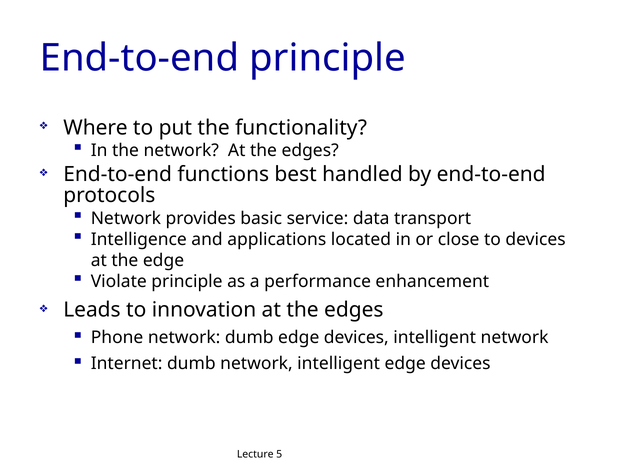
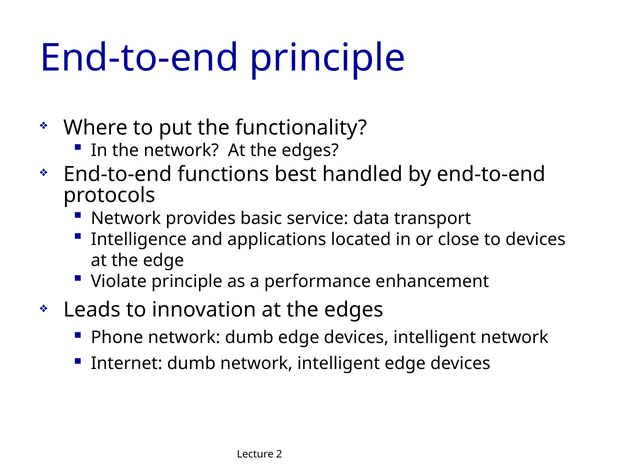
5: 5 -> 2
